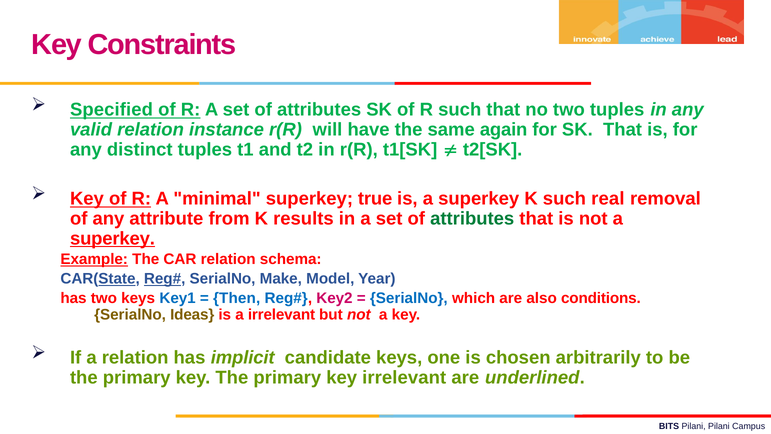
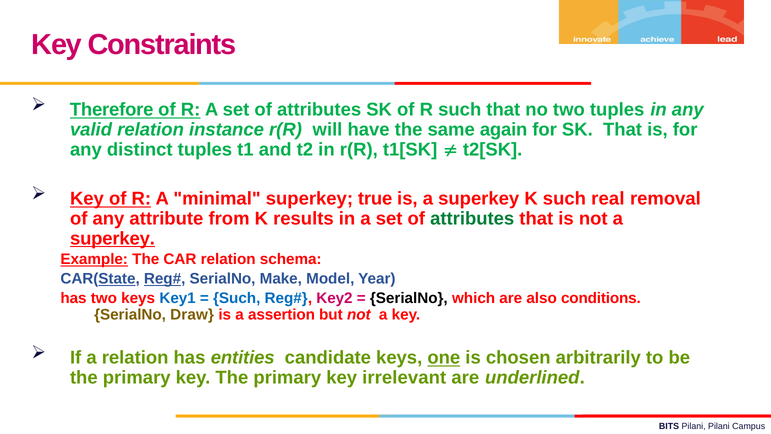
Specified: Specified -> Therefore
Then at (237, 298): Then -> Such
SerialNo at (409, 298) colour: blue -> black
Ideas: Ideas -> Draw
a irrelevant: irrelevant -> assertion
implicit: implicit -> entities
one underline: none -> present
